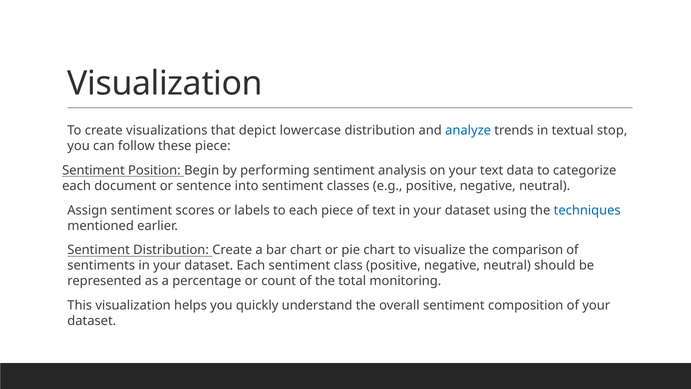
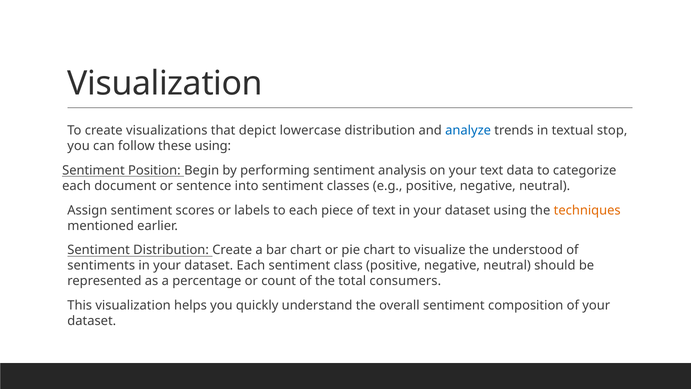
these piece: piece -> using
techniques colour: blue -> orange
comparison: comparison -> understood
monitoring: monitoring -> consumers
